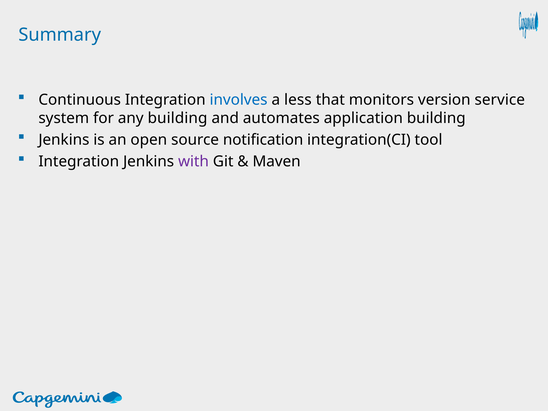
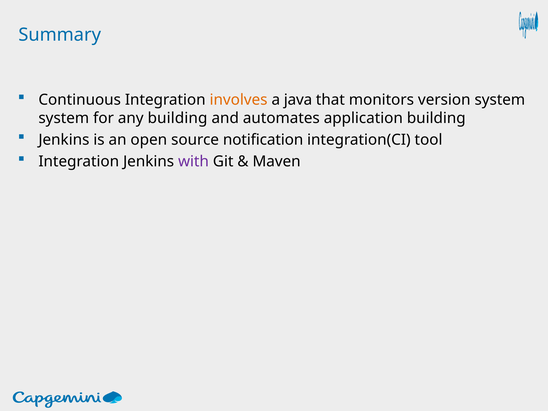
involves colour: blue -> orange
less: less -> java
version service: service -> system
